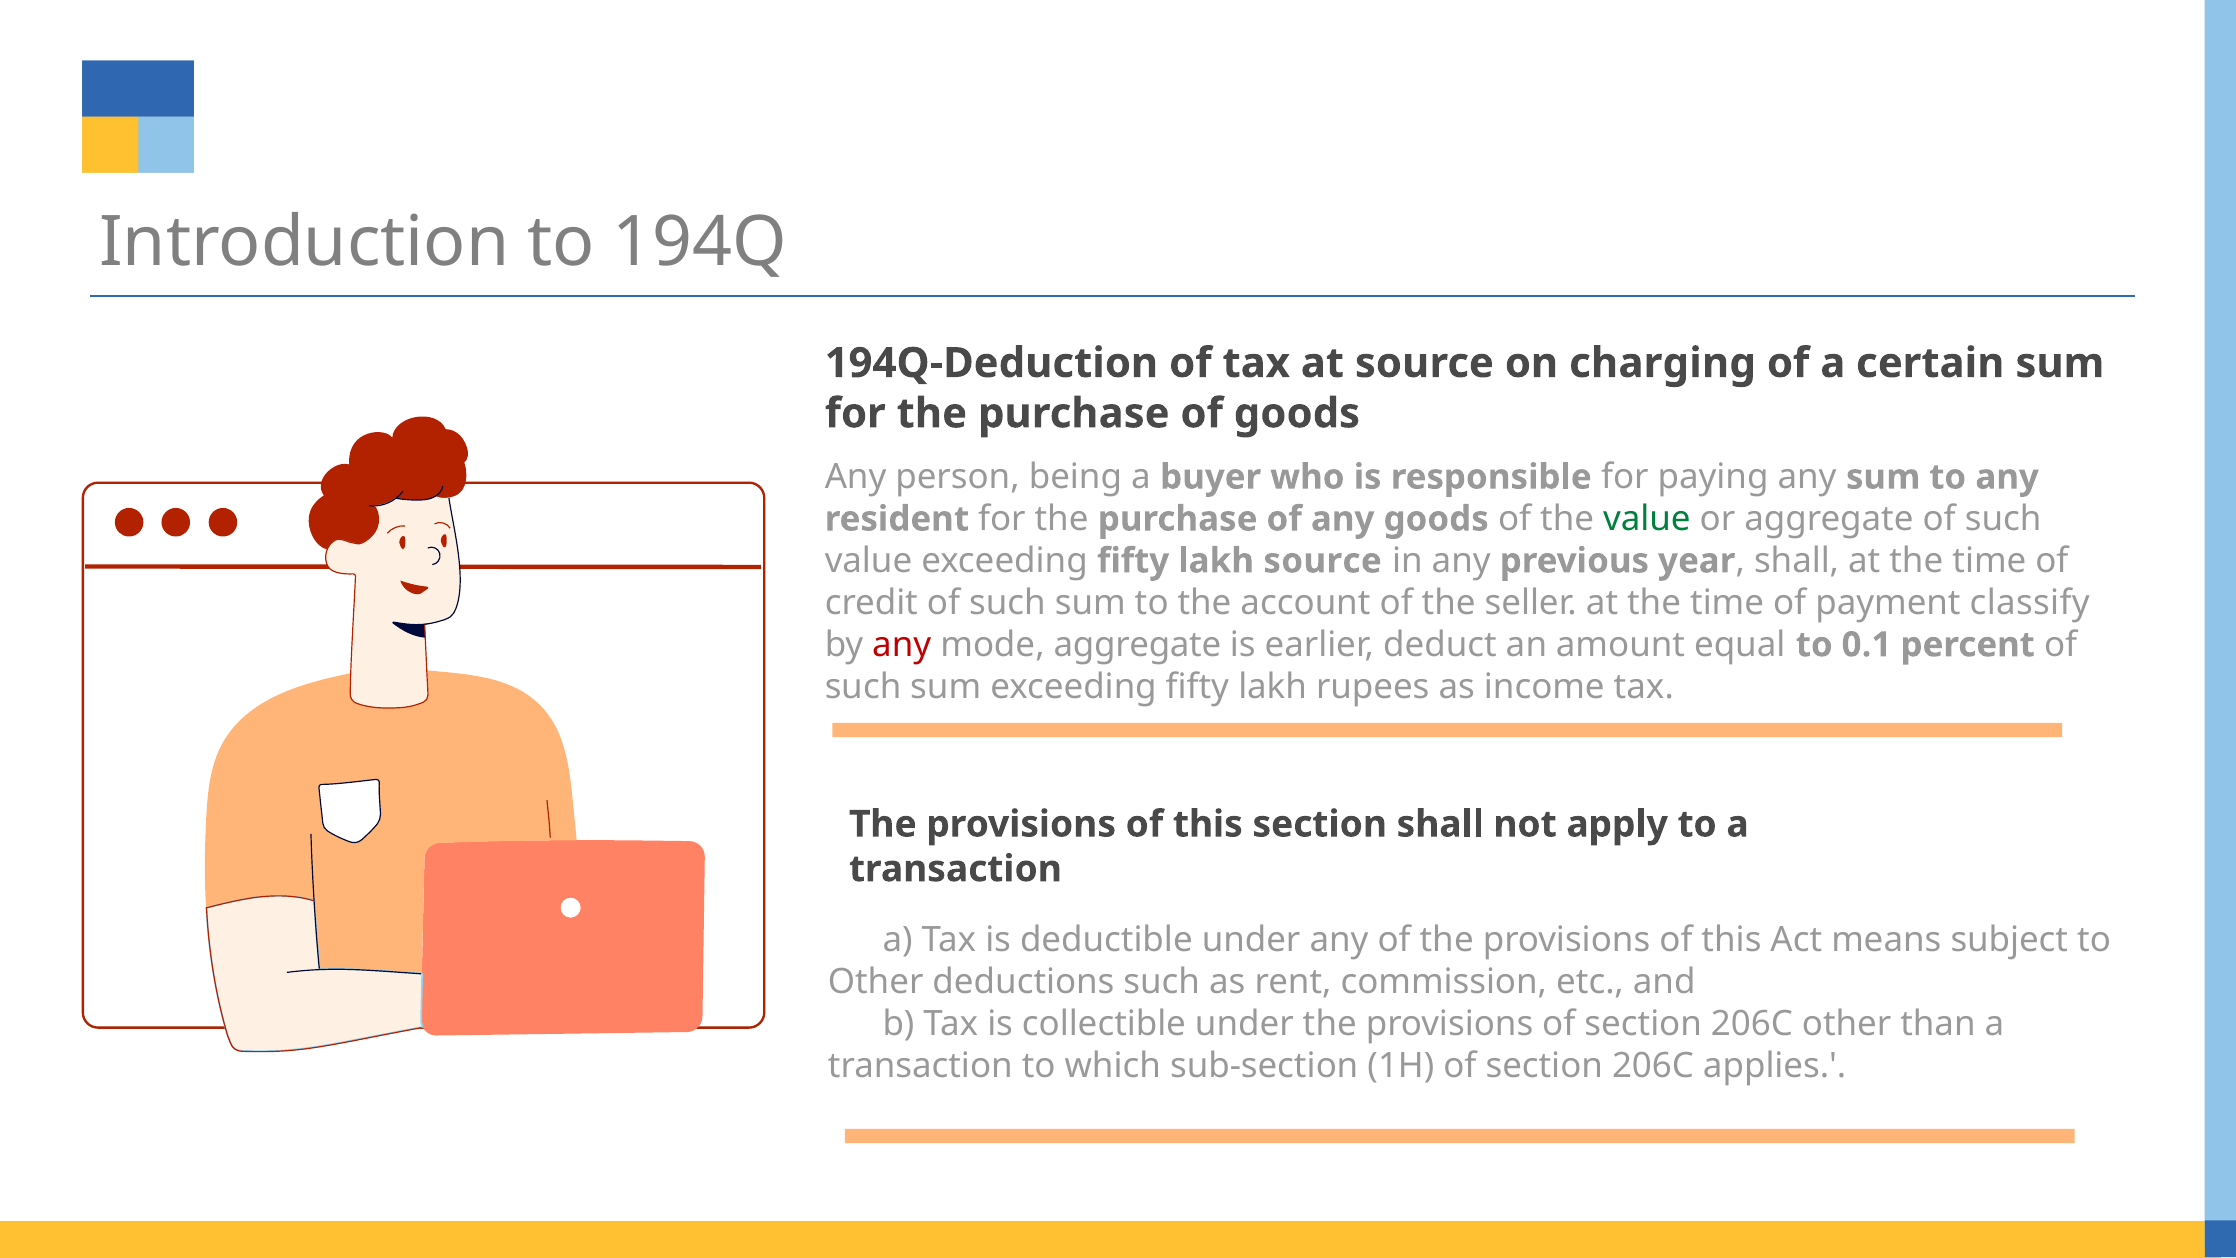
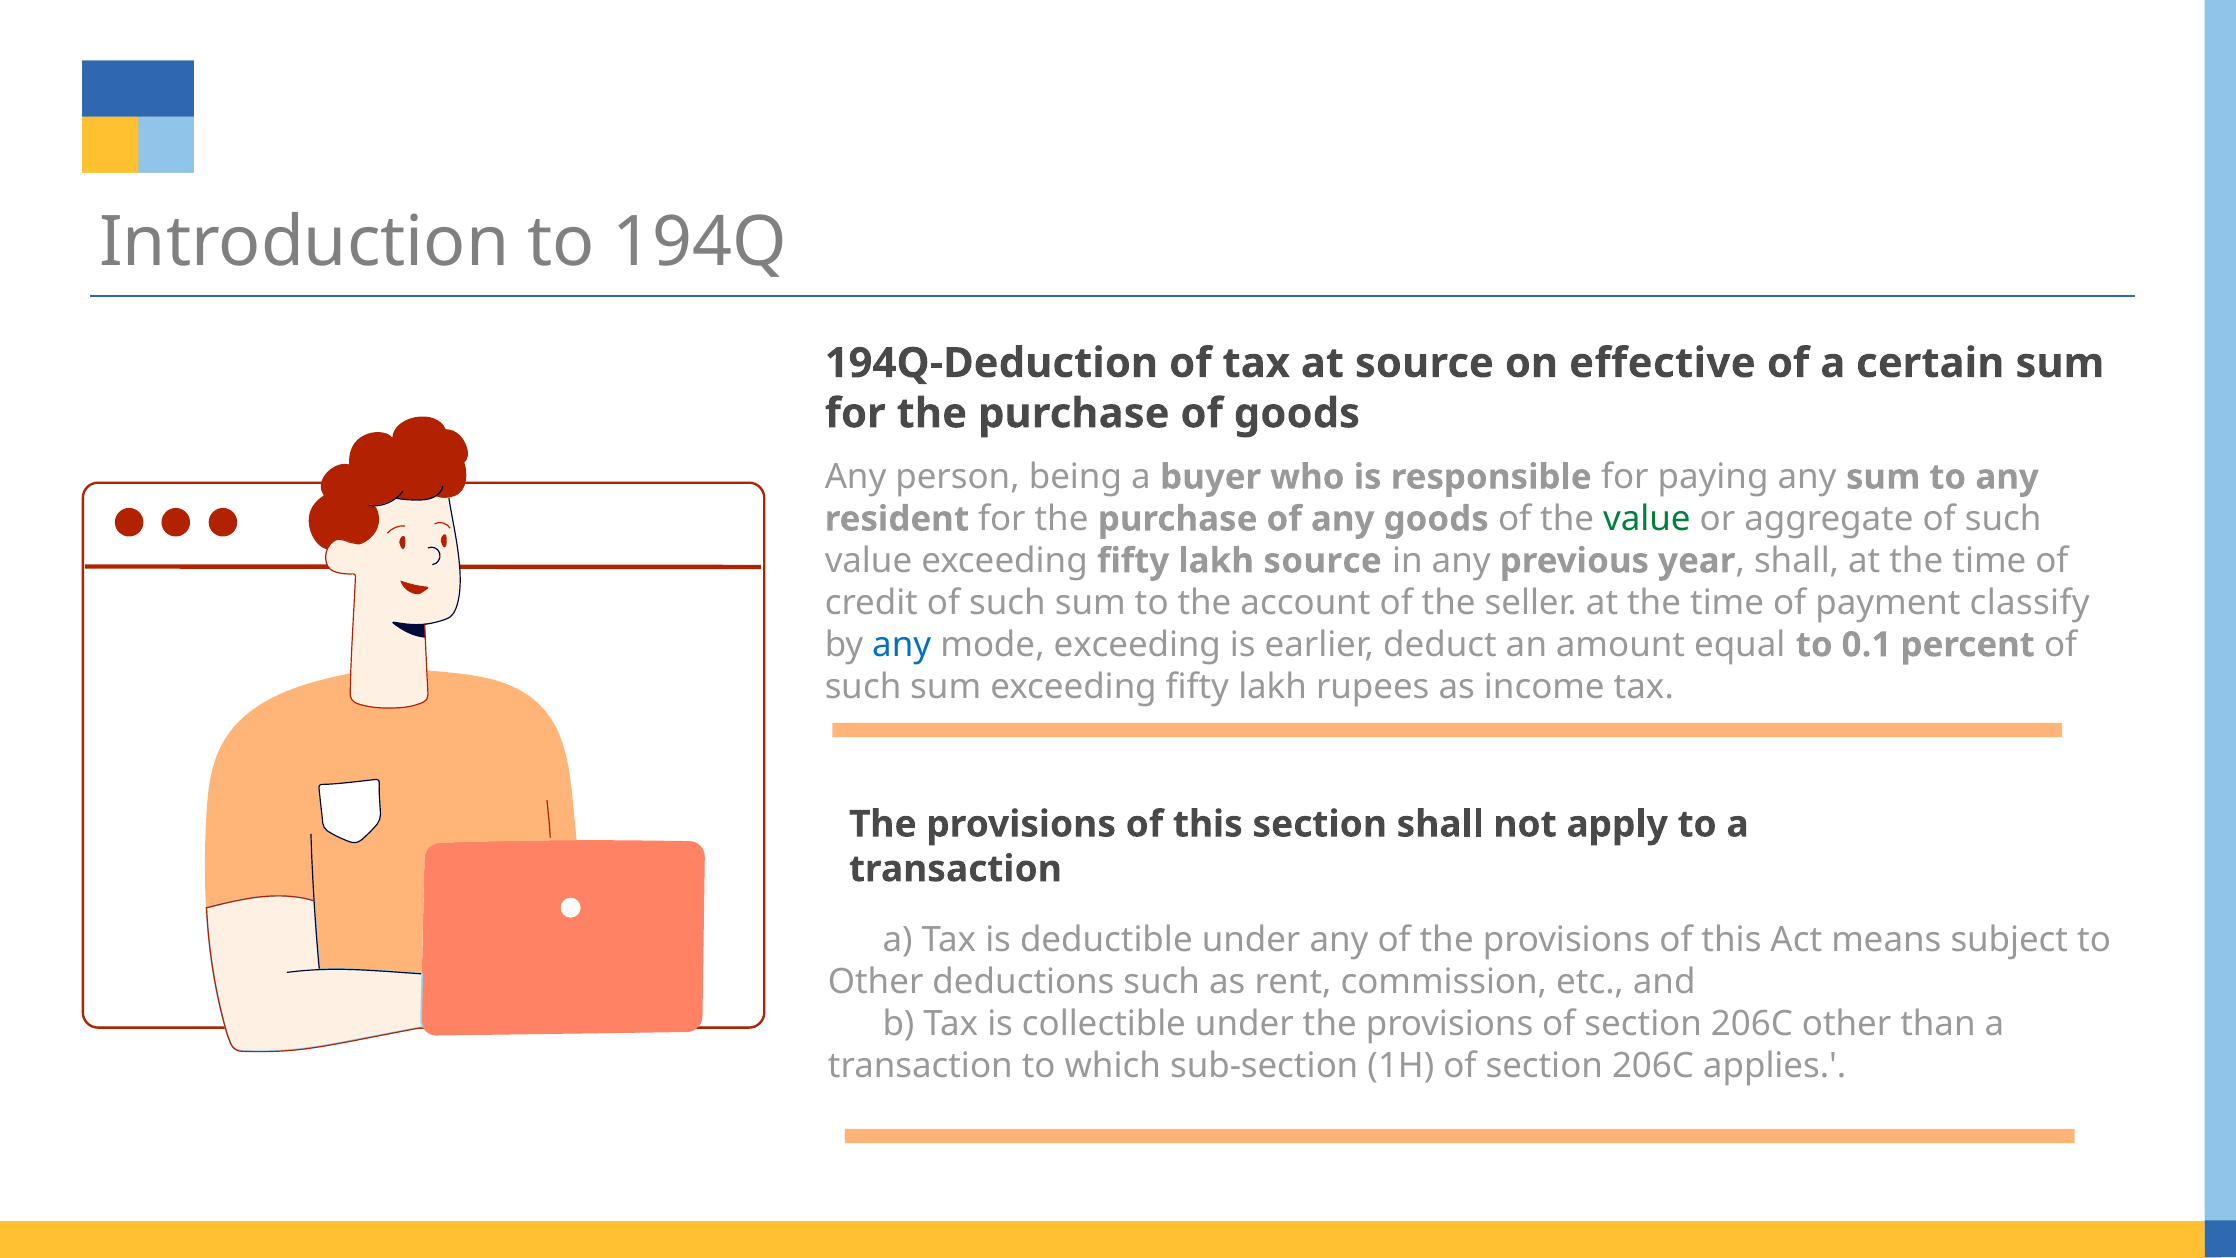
charging: charging -> effective
any at (902, 645) colour: red -> blue
mode aggregate: aggregate -> exceeding
